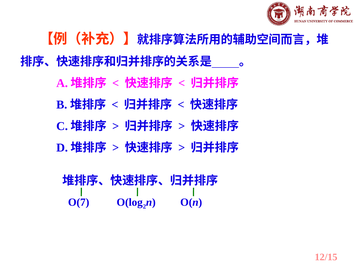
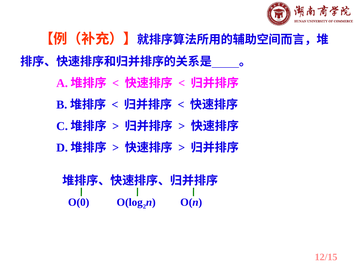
O(7: O(7 -> O(0
